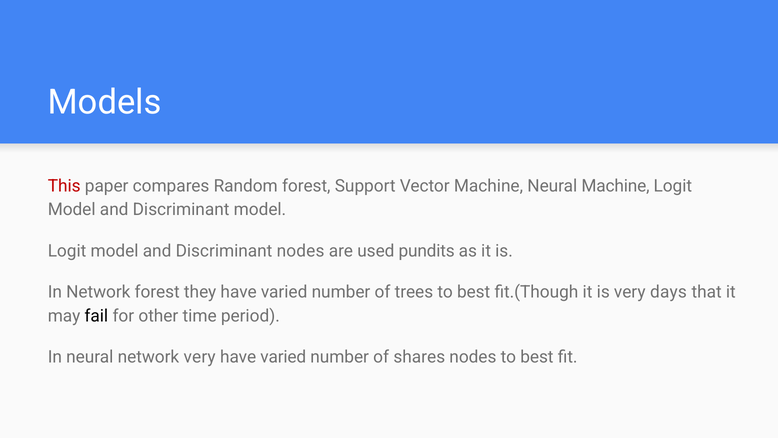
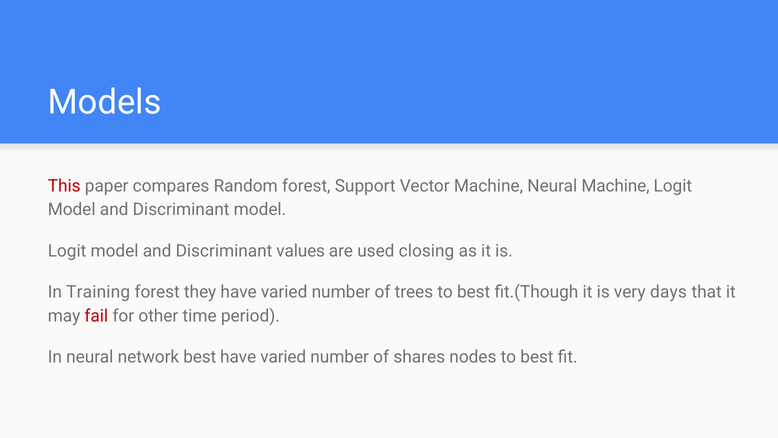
Discriminant nodes: nodes -> values
pundits: pundits -> closing
In Network: Network -> Training
fail colour: black -> red
network very: very -> best
